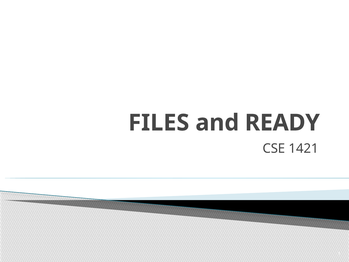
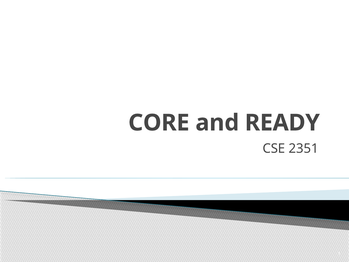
FILES: FILES -> CORE
1421: 1421 -> 2351
